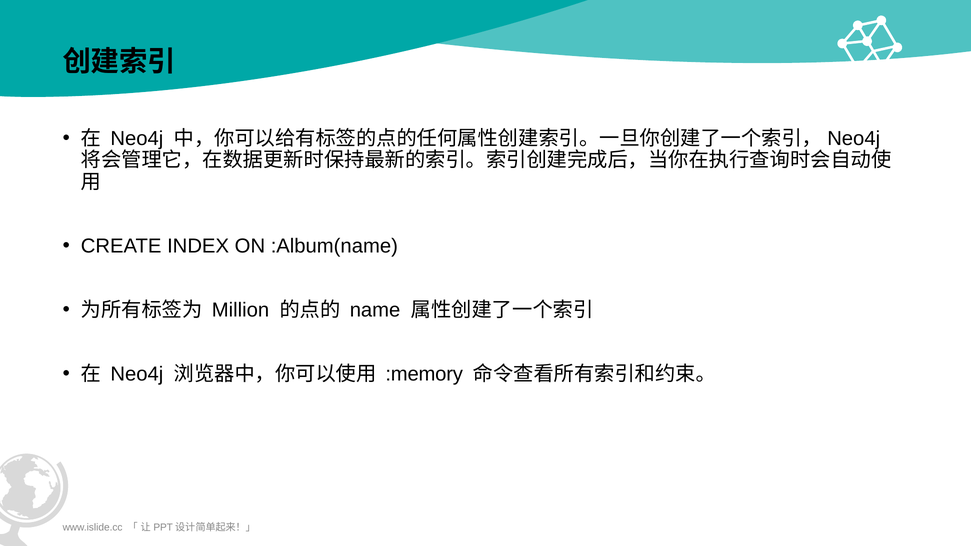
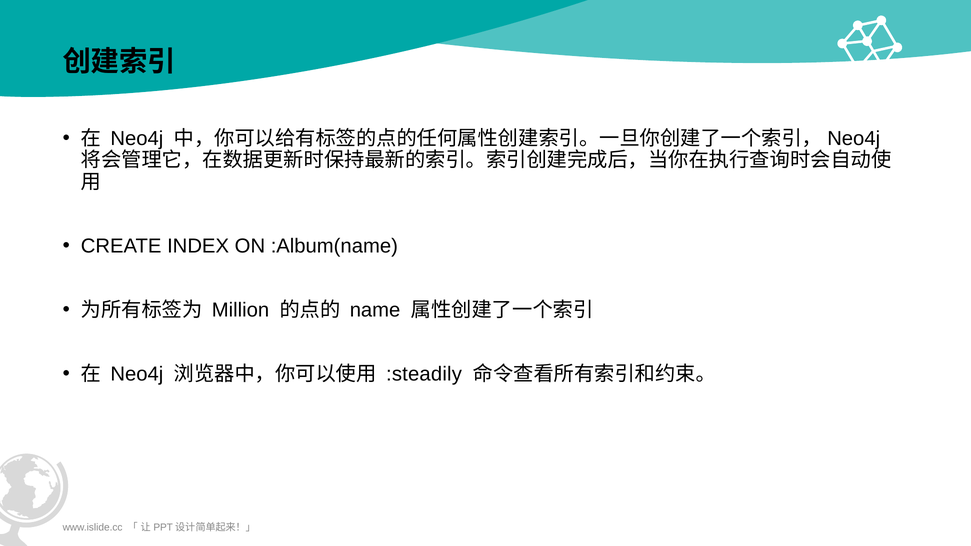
:memory: :memory -> :steadily
